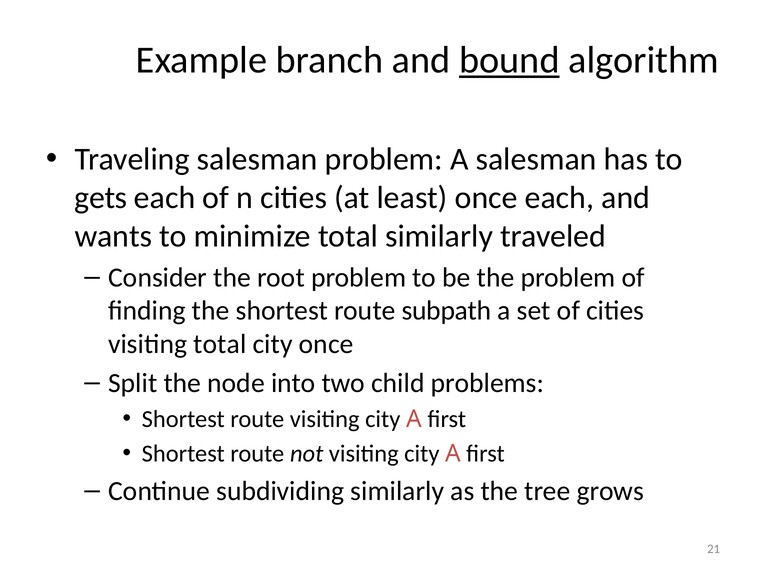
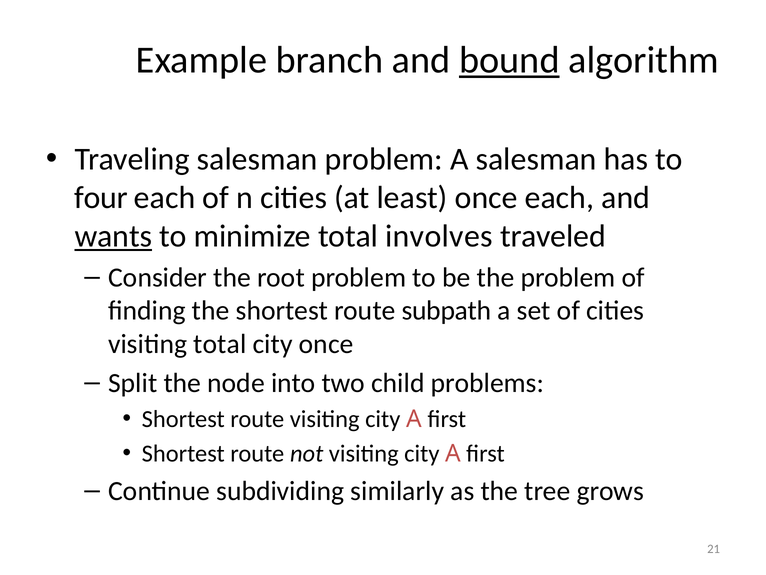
gets: gets -> four
wants underline: none -> present
total similarly: similarly -> involves
